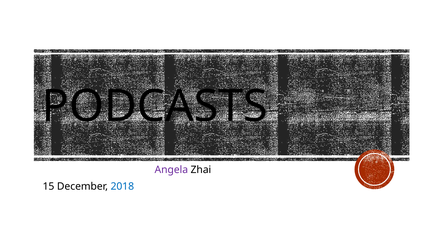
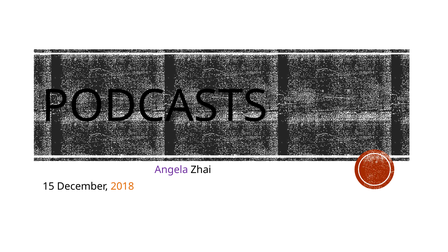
2018 colour: blue -> orange
